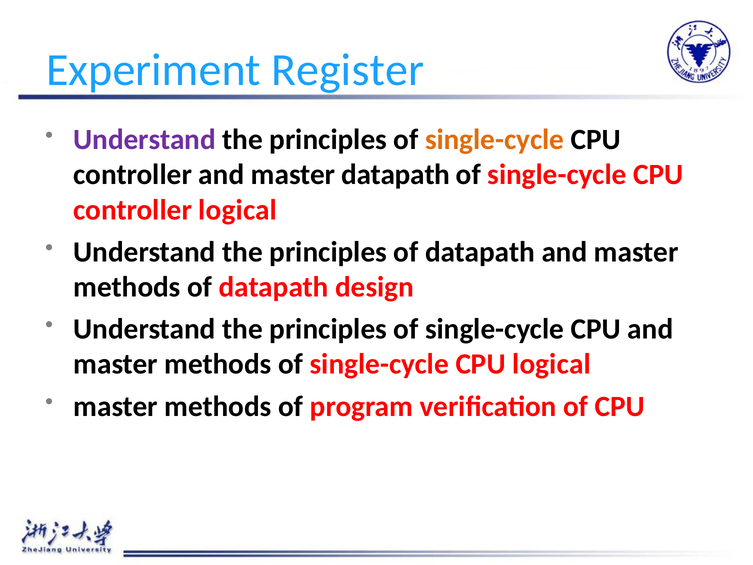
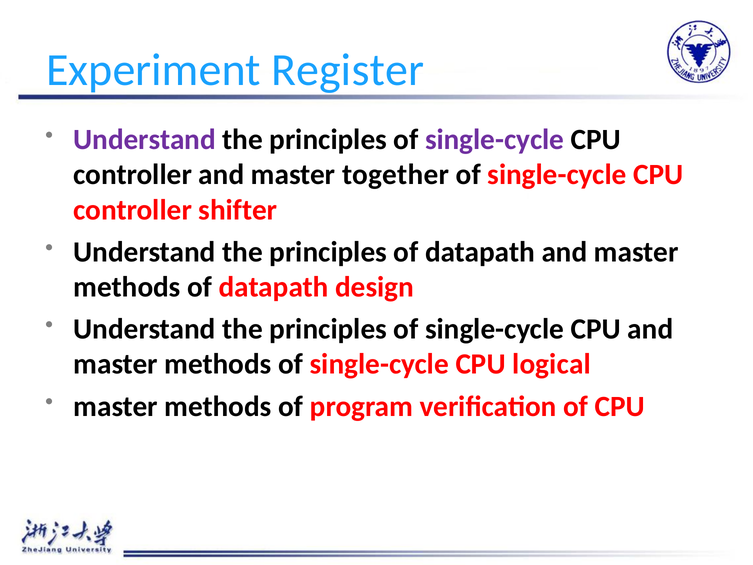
single-cycle at (495, 140) colour: orange -> purple
master datapath: datapath -> together
controller logical: logical -> shifter
